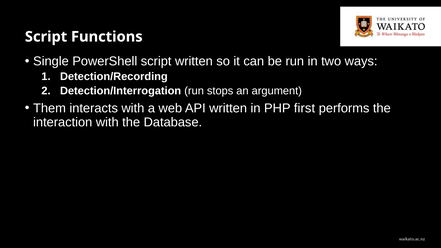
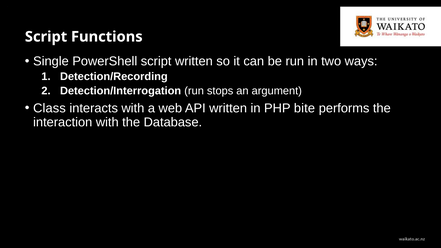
Them: Them -> Class
first: first -> bite
